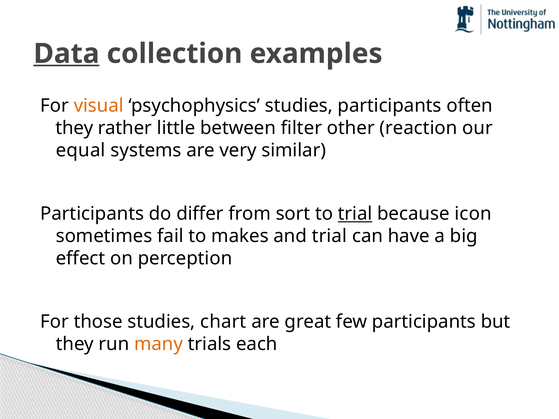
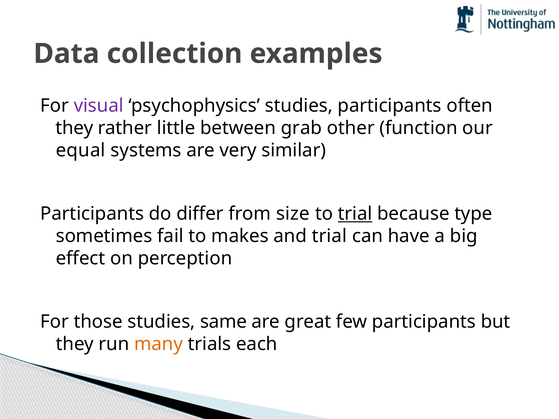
Data underline: present -> none
visual colour: orange -> purple
filter: filter -> grab
reaction: reaction -> function
sort: sort -> size
icon: icon -> type
chart: chart -> same
